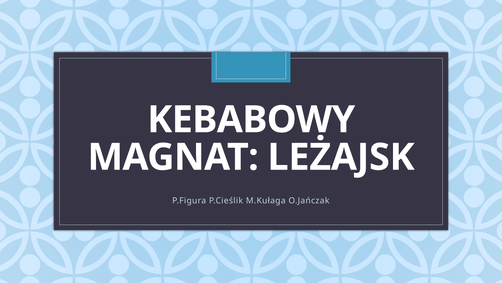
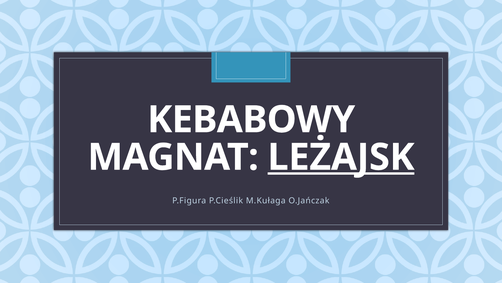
LEŻAJSK underline: none -> present
